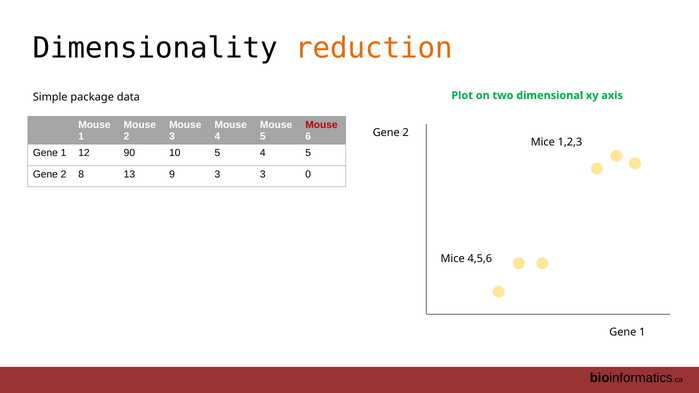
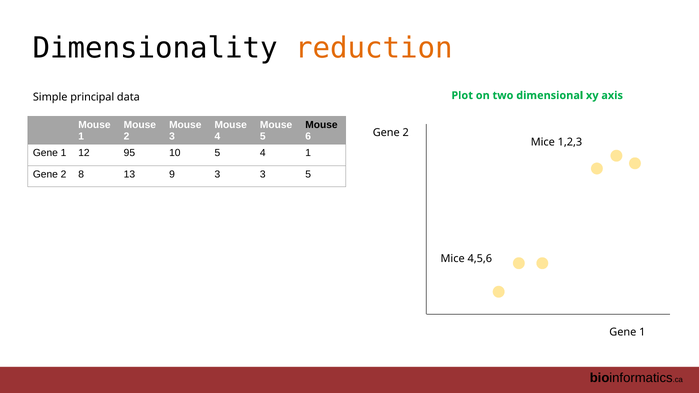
package: package -> principal
Mouse at (322, 125) colour: red -> black
90: 90 -> 95
4 5: 5 -> 1
3 0: 0 -> 5
